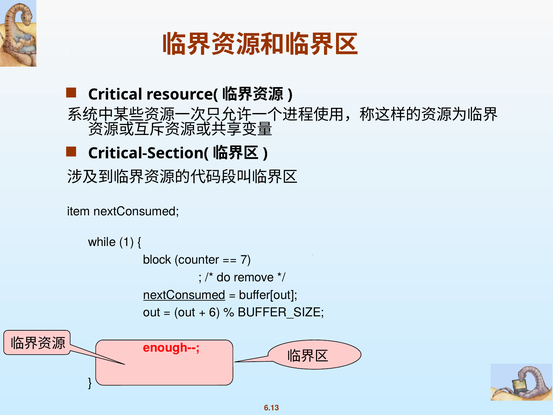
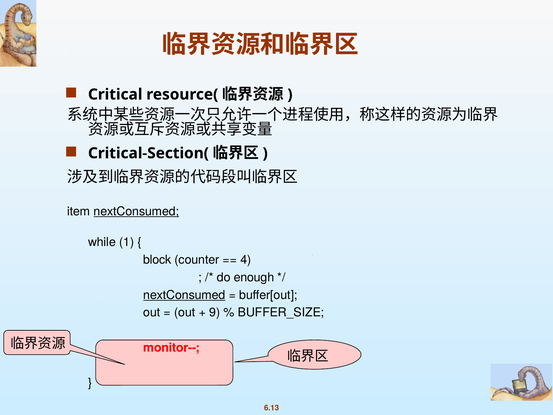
nextConsumed at (136, 211) underline: none -> present
7: 7 -> 4
remove: remove -> enough
6: 6 -> 9
enough--: enough-- -> monitor--
